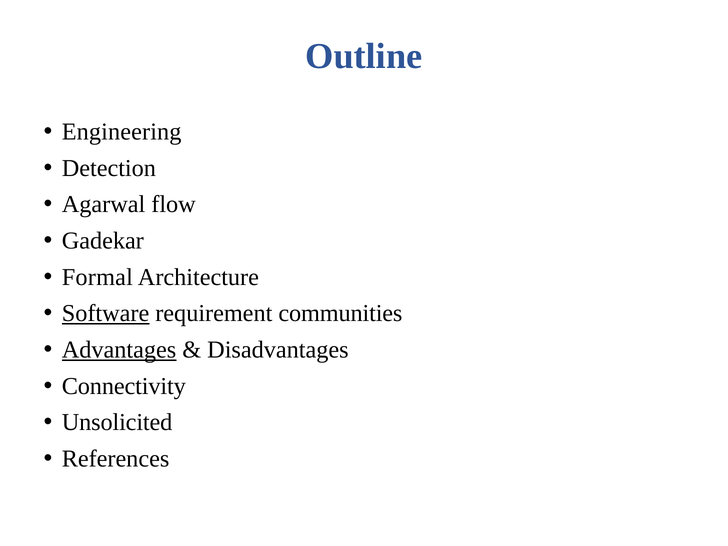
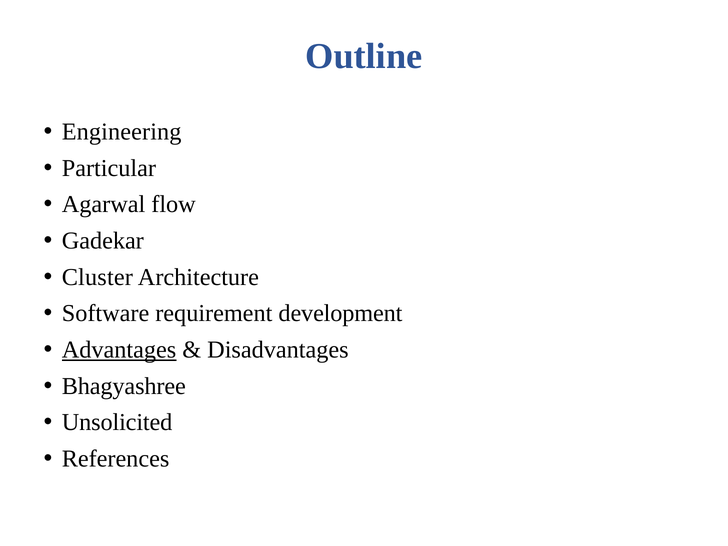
Detection: Detection -> Particular
Formal: Formal -> Cluster
Software underline: present -> none
communities: communities -> development
Connectivity: Connectivity -> Bhagyashree
